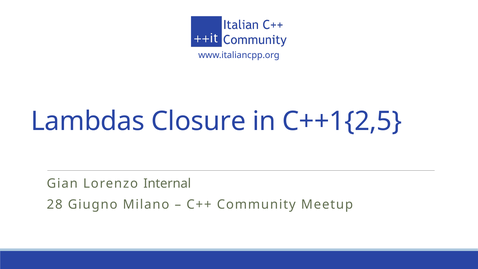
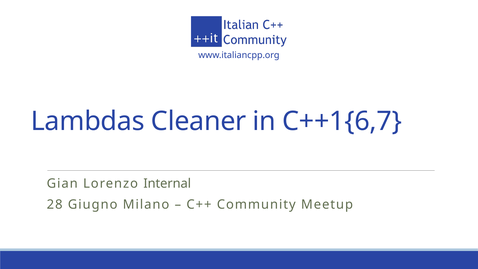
Closure: Closure -> Cleaner
C++1{2,5: C++1{2,5 -> C++1{6,7
